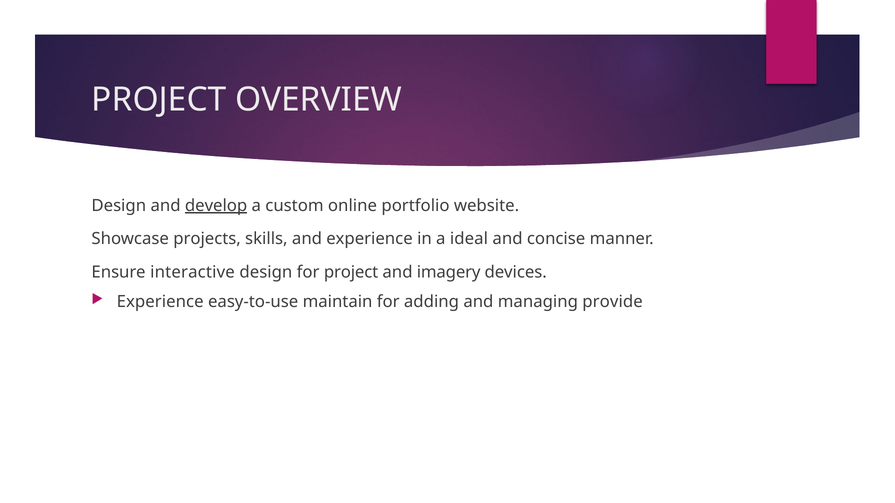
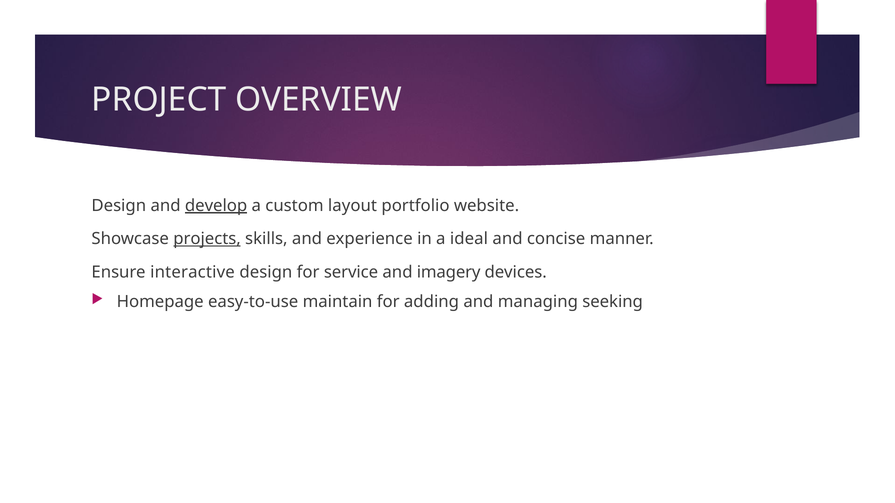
online: online -> layout
projects underline: none -> present
for project: project -> service
Experience at (160, 302): Experience -> Homepage
provide: provide -> seeking
